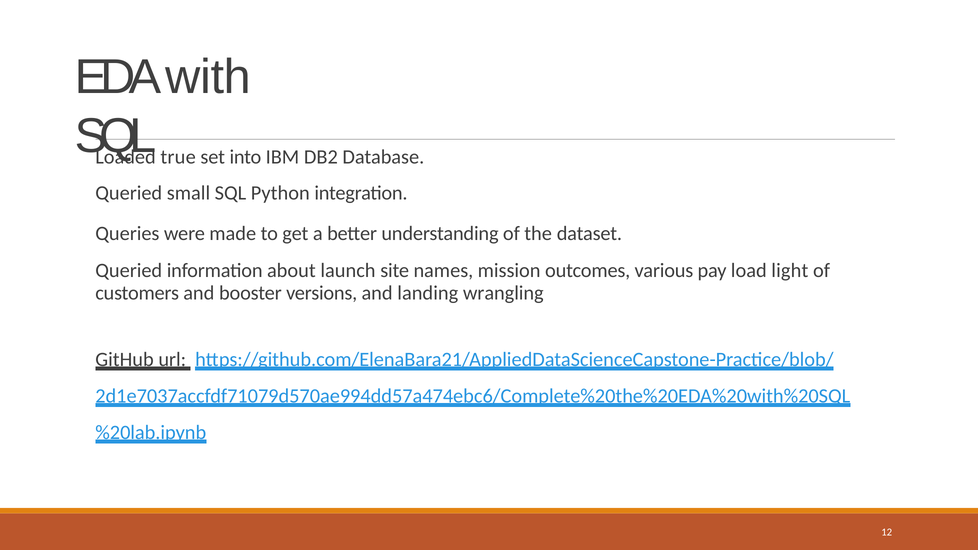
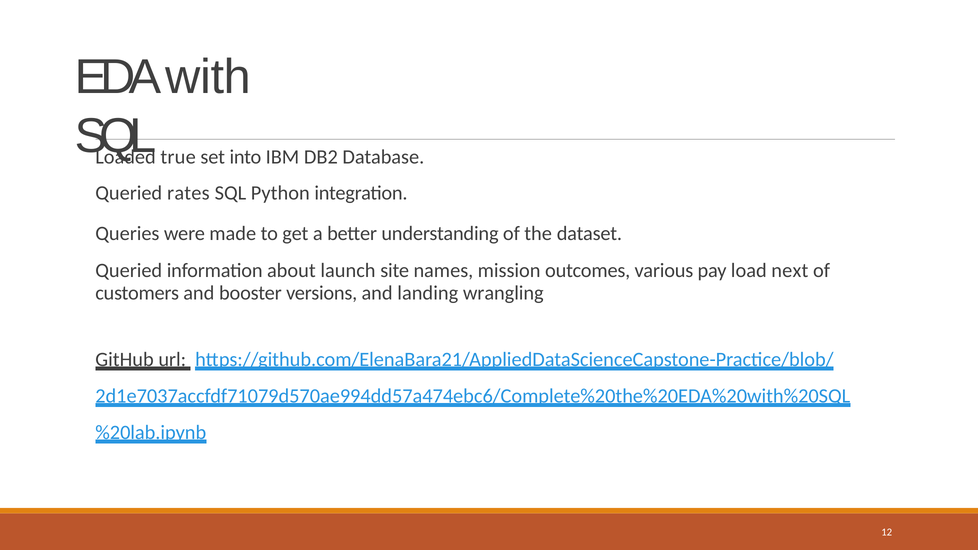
small: small -> rates
light: light -> next
